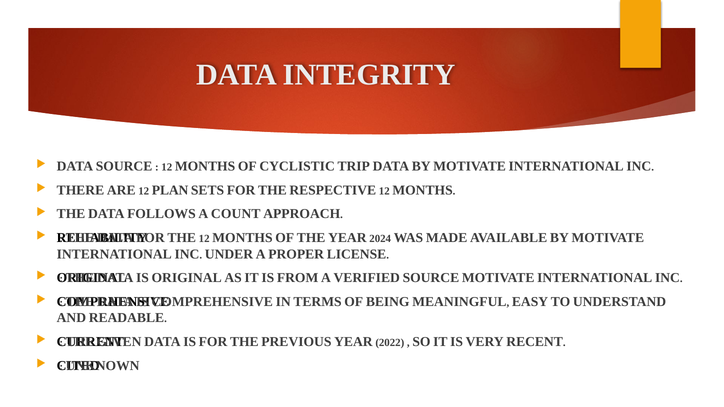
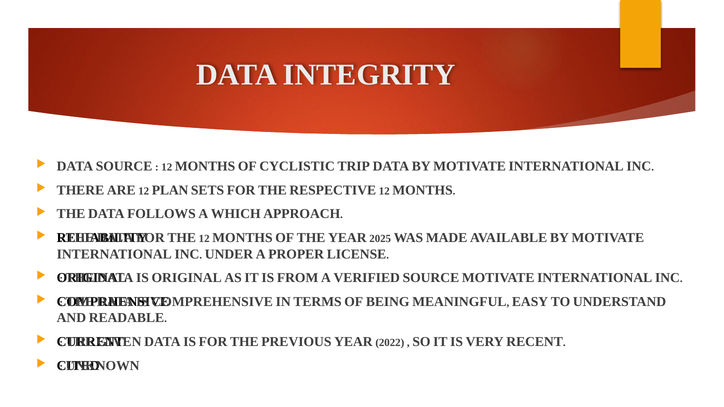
COUNT: COUNT -> WHICH
2024: 2024 -> 2025
